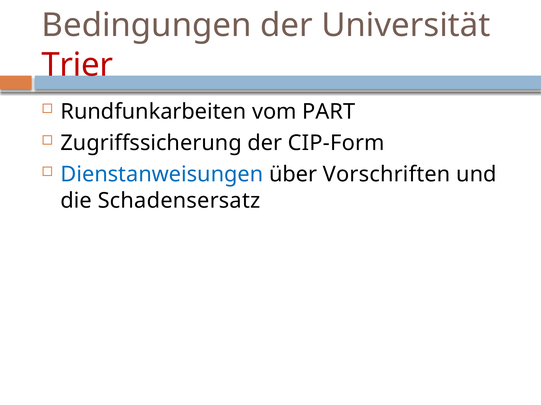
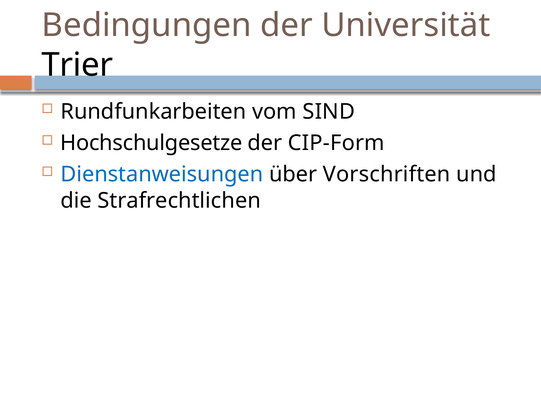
Trier colour: red -> black
PART: PART -> SIND
Zugriffssicherung: Zugriffssicherung -> Hochschulgesetze
Schadensersatz: Schadensersatz -> Strafrechtlichen
